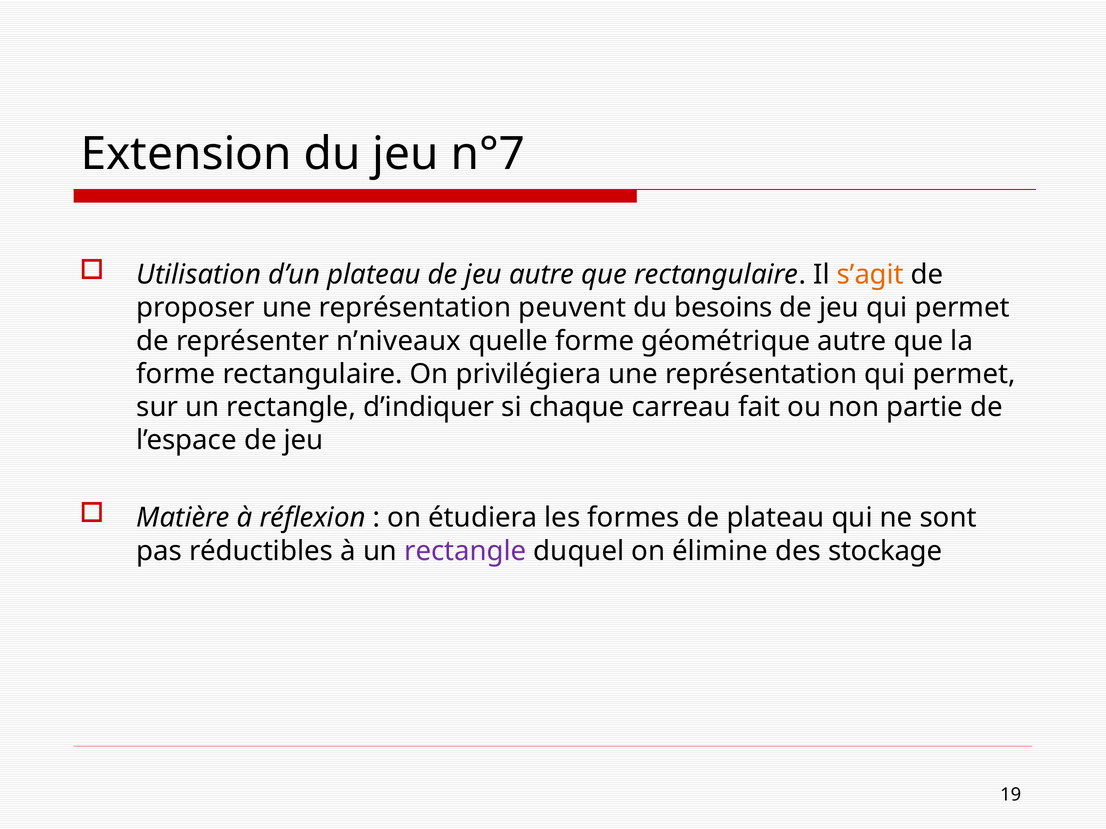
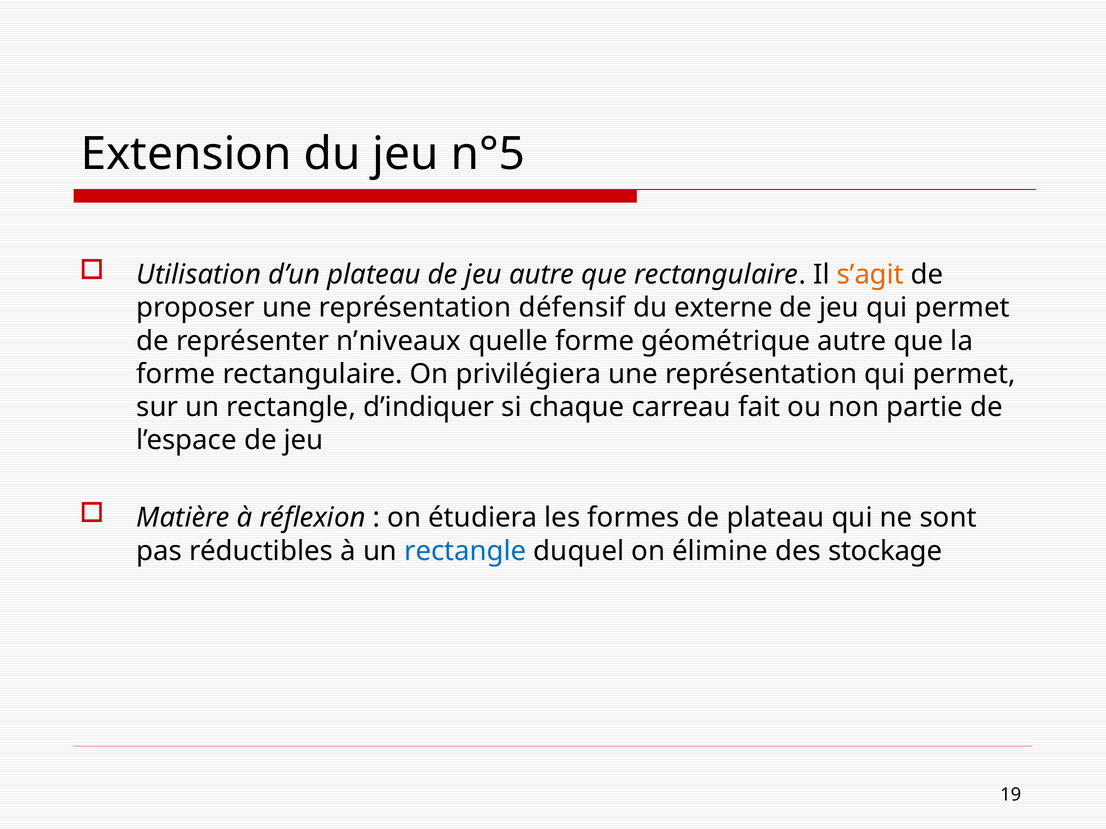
n°7: n°7 -> n°5
peuvent: peuvent -> défensif
besoins: besoins -> externe
rectangle at (465, 551) colour: purple -> blue
